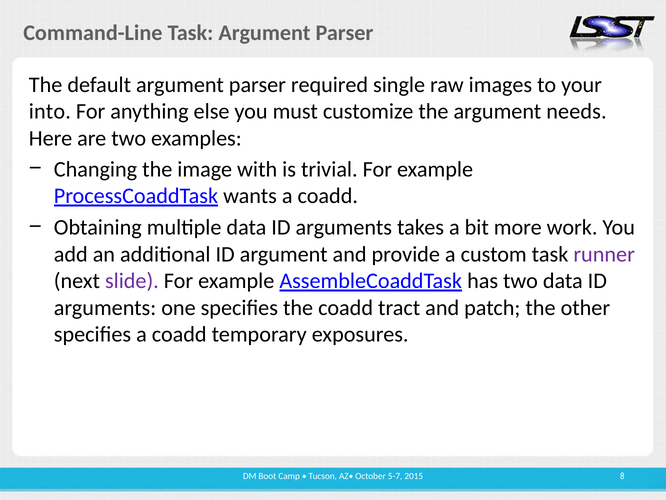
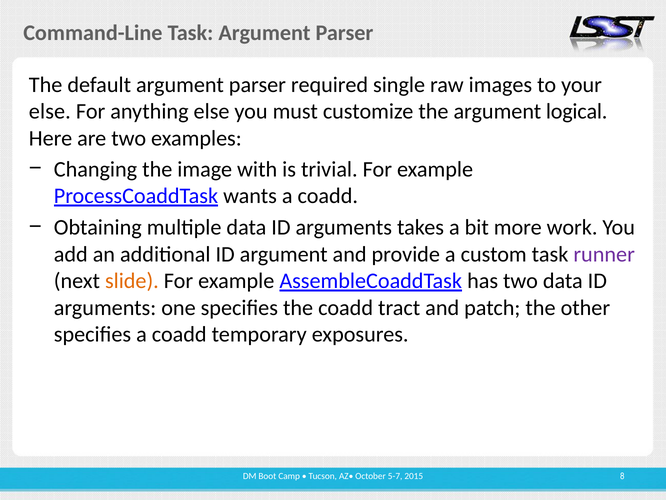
into at (50, 111): into -> else
needs: needs -> logical
slide colour: purple -> orange
